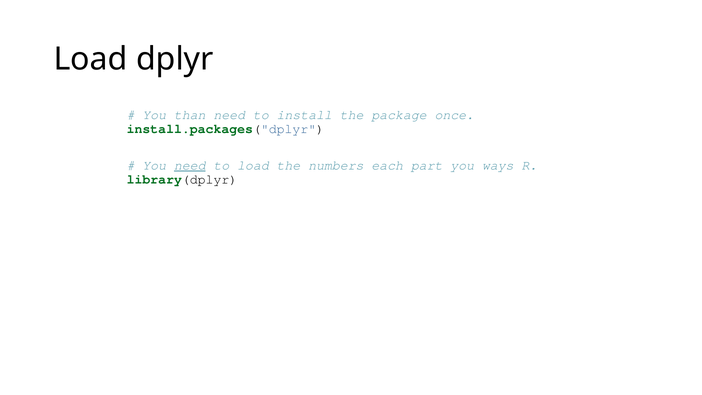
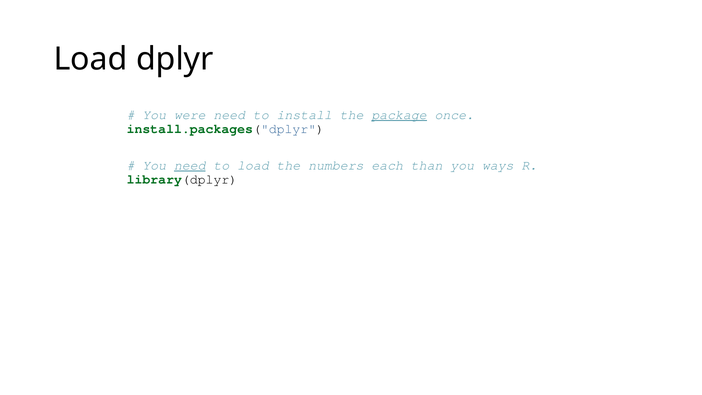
than: than -> were
package underline: none -> present
part: part -> than
